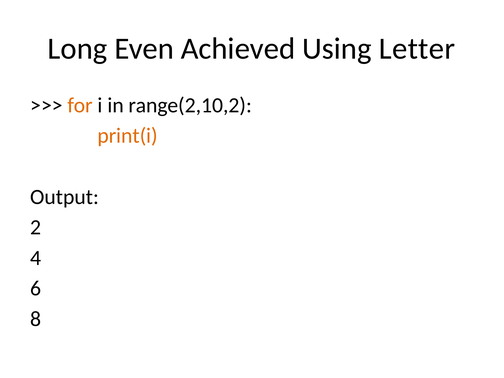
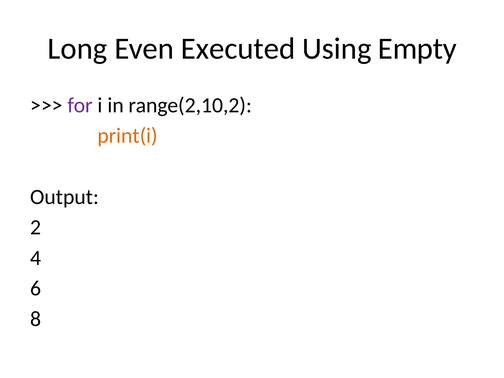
Achieved: Achieved -> Executed
Letter: Letter -> Empty
for colour: orange -> purple
